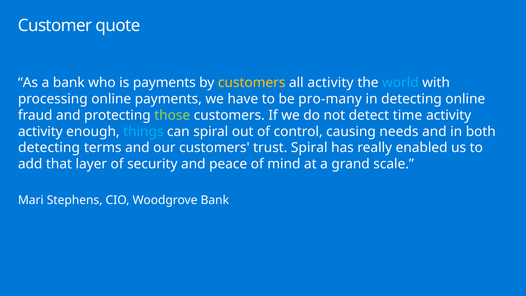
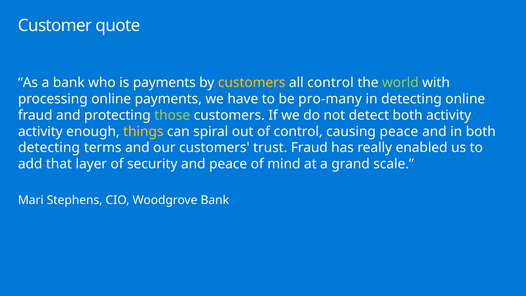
all activity: activity -> control
world colour: light blue -> light green
detect time: time -> both
things colour: light blue -> yellow
causing needs: needs -> peace
trust Spiral: Spiral -> Fraud
